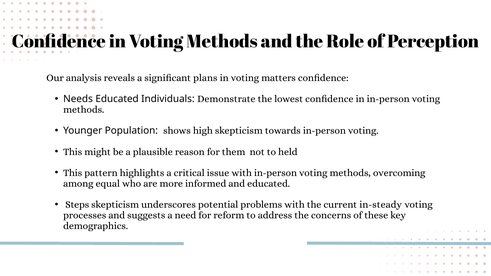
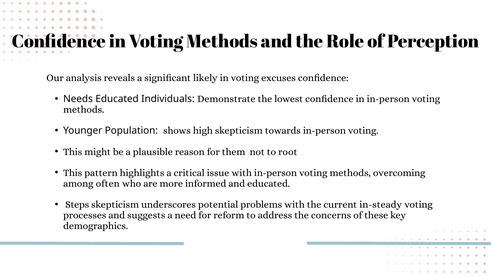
plans: plans -> likely
matters: matters -> excuses
held: held -> root
equal: equal -> often
